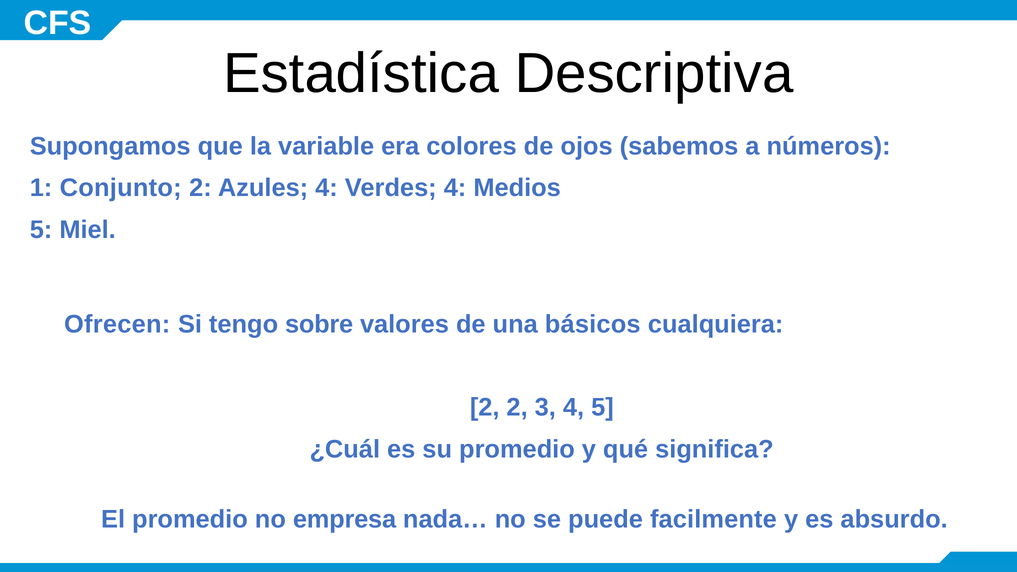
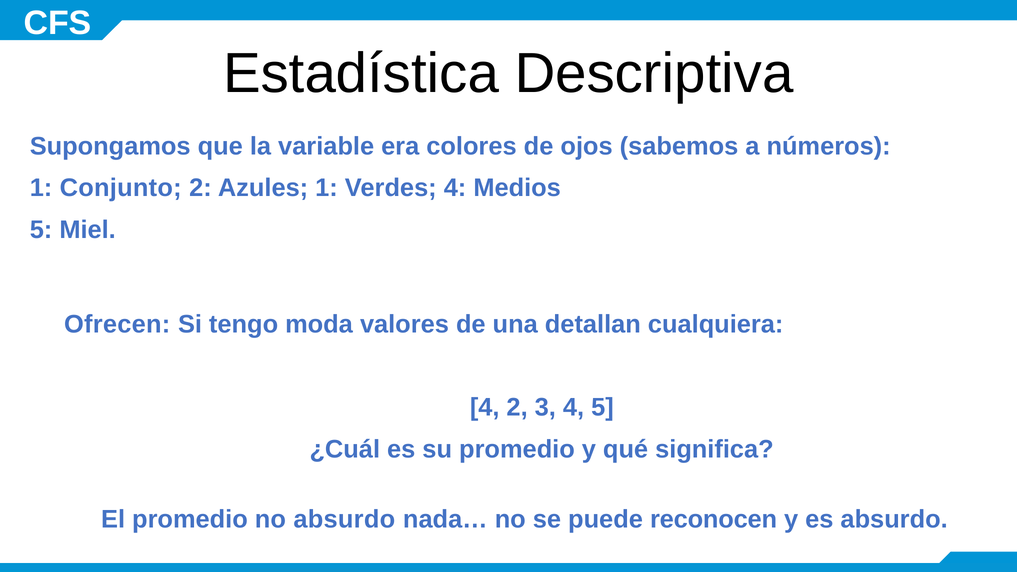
Azules 4: 4 -> 1
sobre: sobre -> moda
básicos: básicos -> detallan
2 at (485, 408): 2 -> 4
no empresa: empresa -> absurdo
facilmente: facilmente -> reconocen
